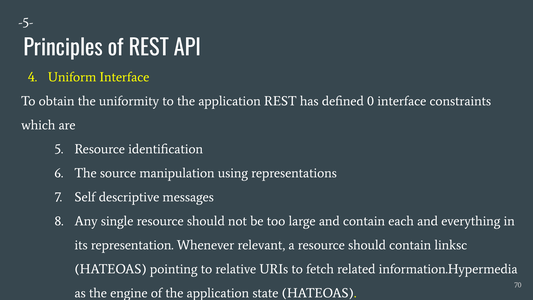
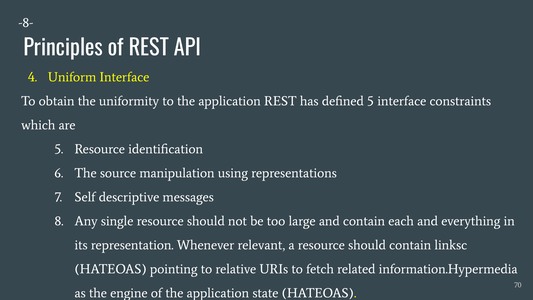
-5-: -5- -> -8-
defined 0: 0 -> 5
